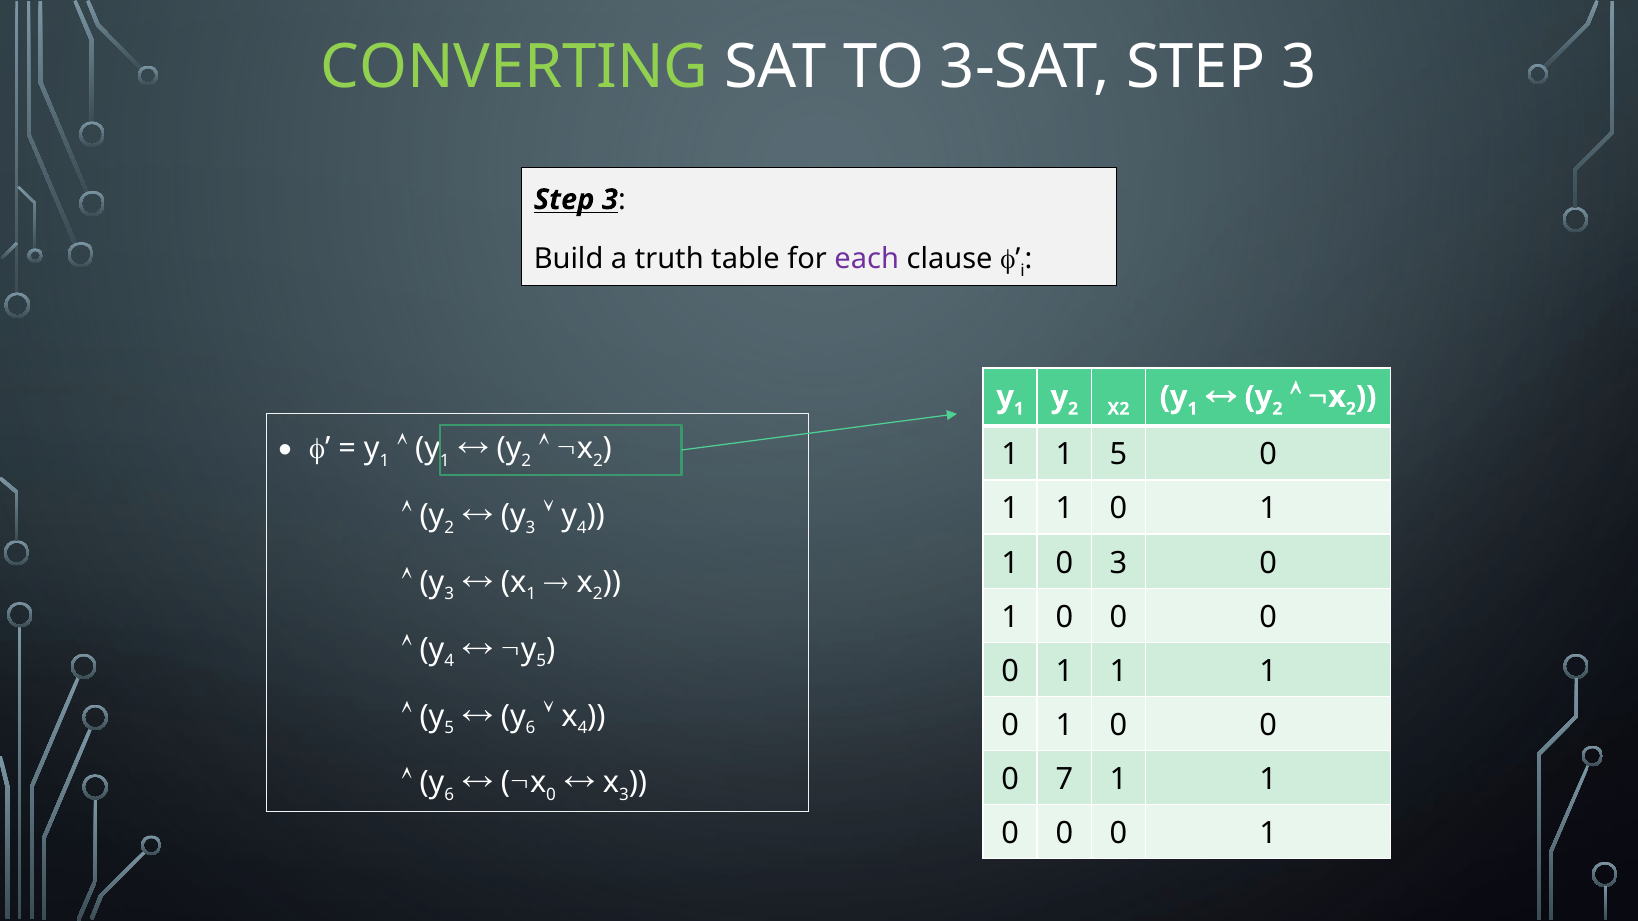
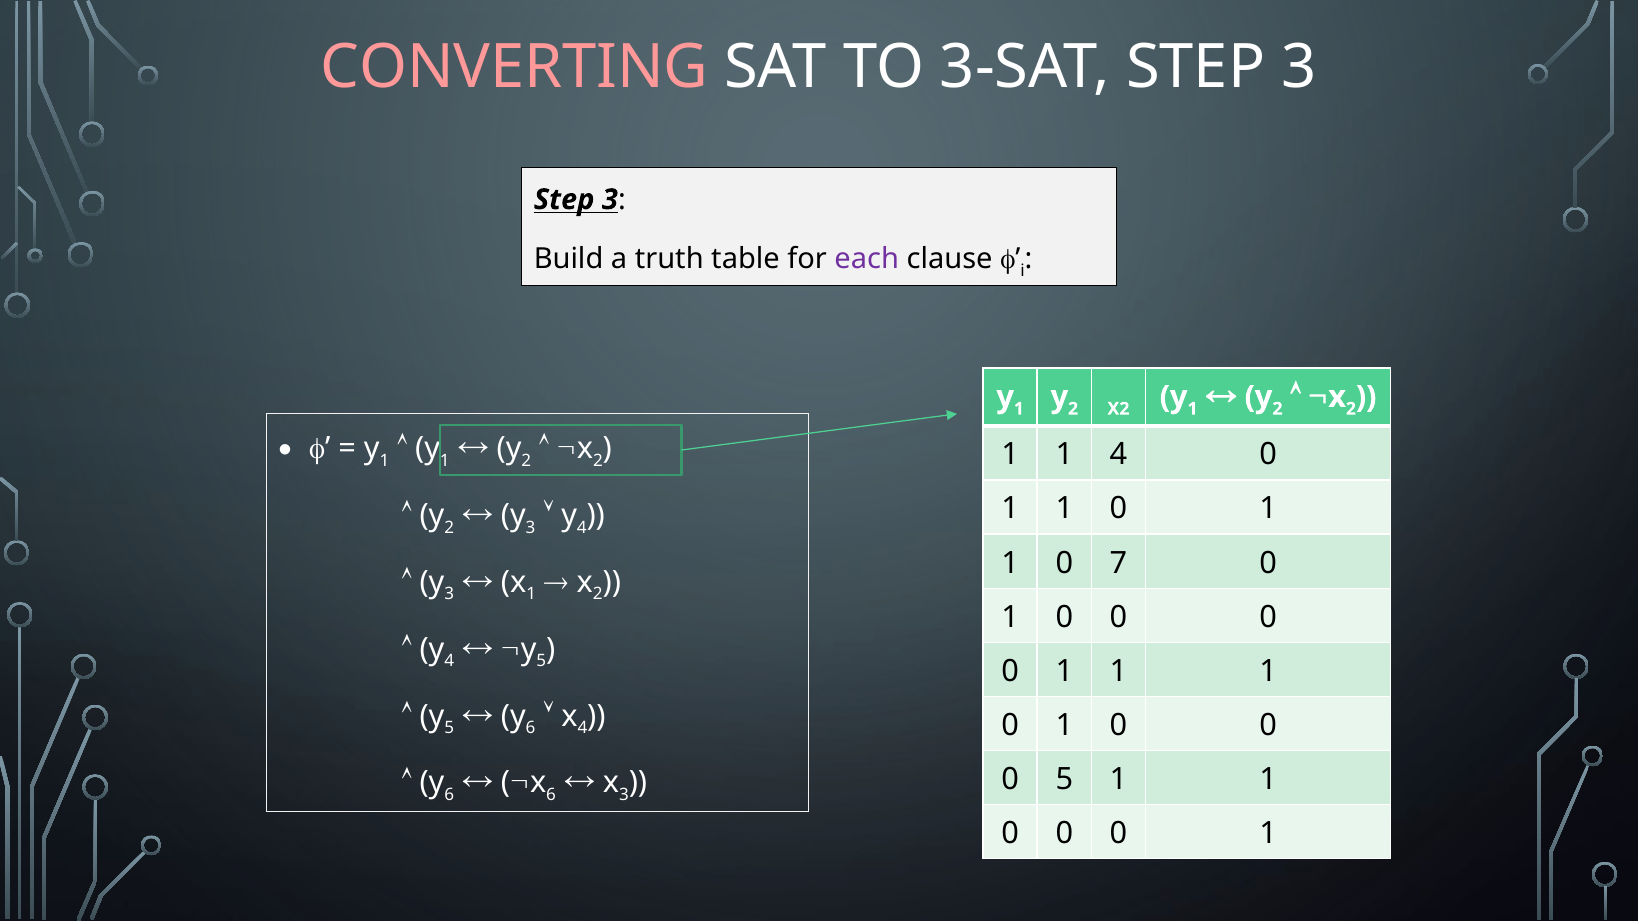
CONVERTING colour: light green -> pink
1 5: 5 -> 4
0 3: 3 -> 7
0 7: 7 -> 5
0 at (551, 795): 0 -> 6
